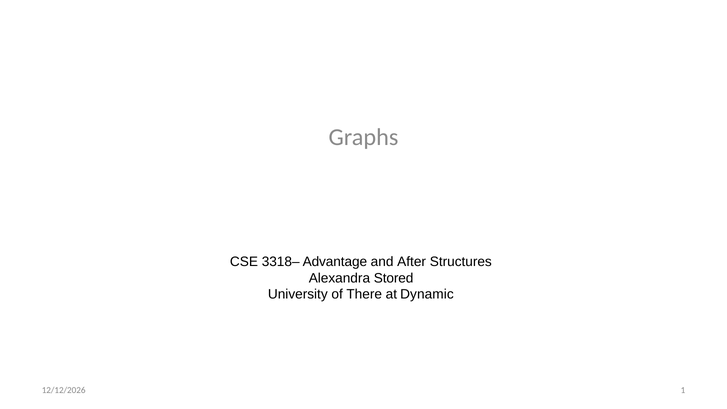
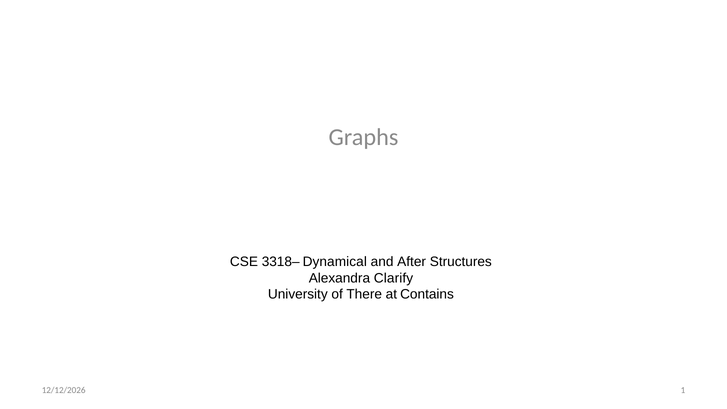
Advantage: Advantage -> Dynamical
Stored: Stored -> Clarify
Dynamic: Dynamic -> Contains
